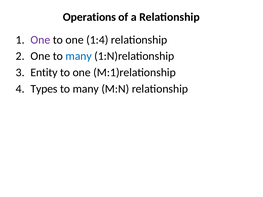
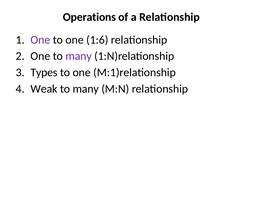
1:4: 1:4 -> 1:6
many at (79, 56) colour: blue -> purple
Entity: Entity -> Types
Types: Types -> Weak
